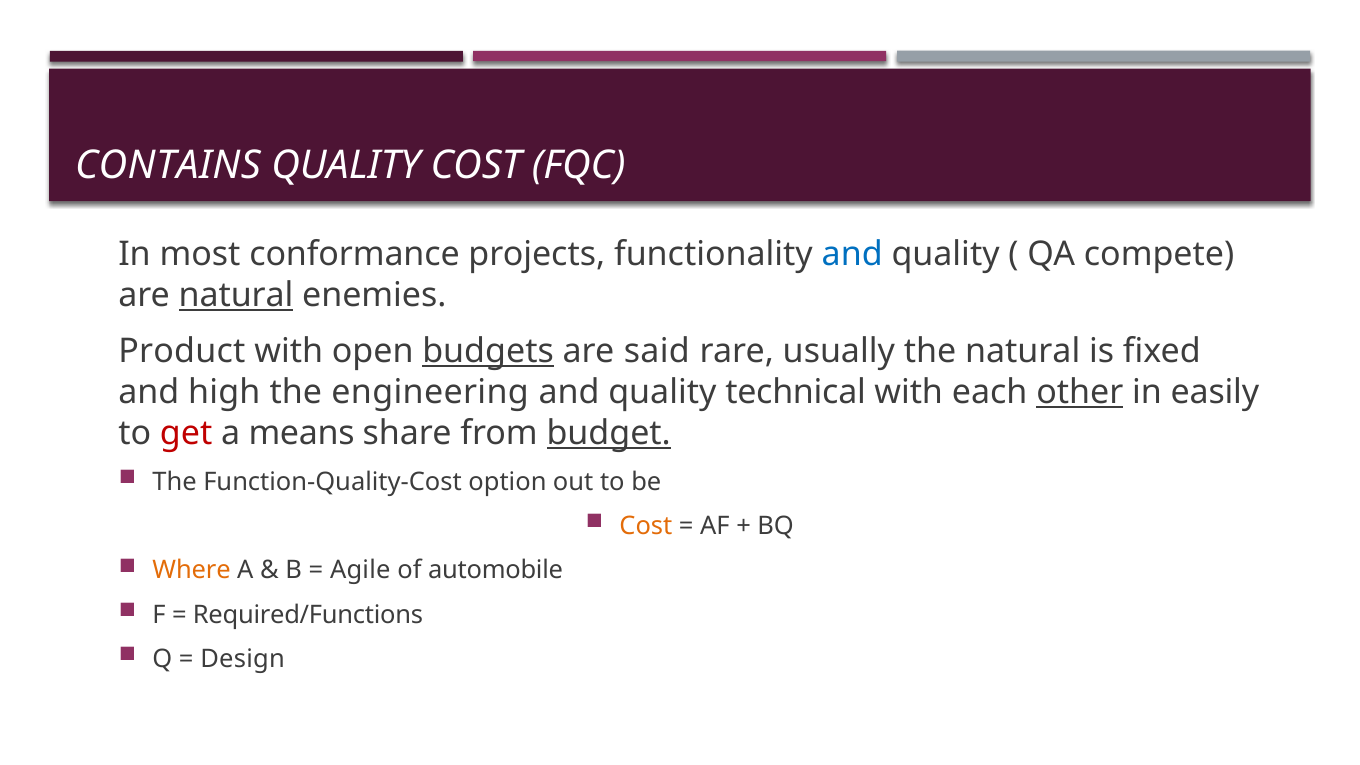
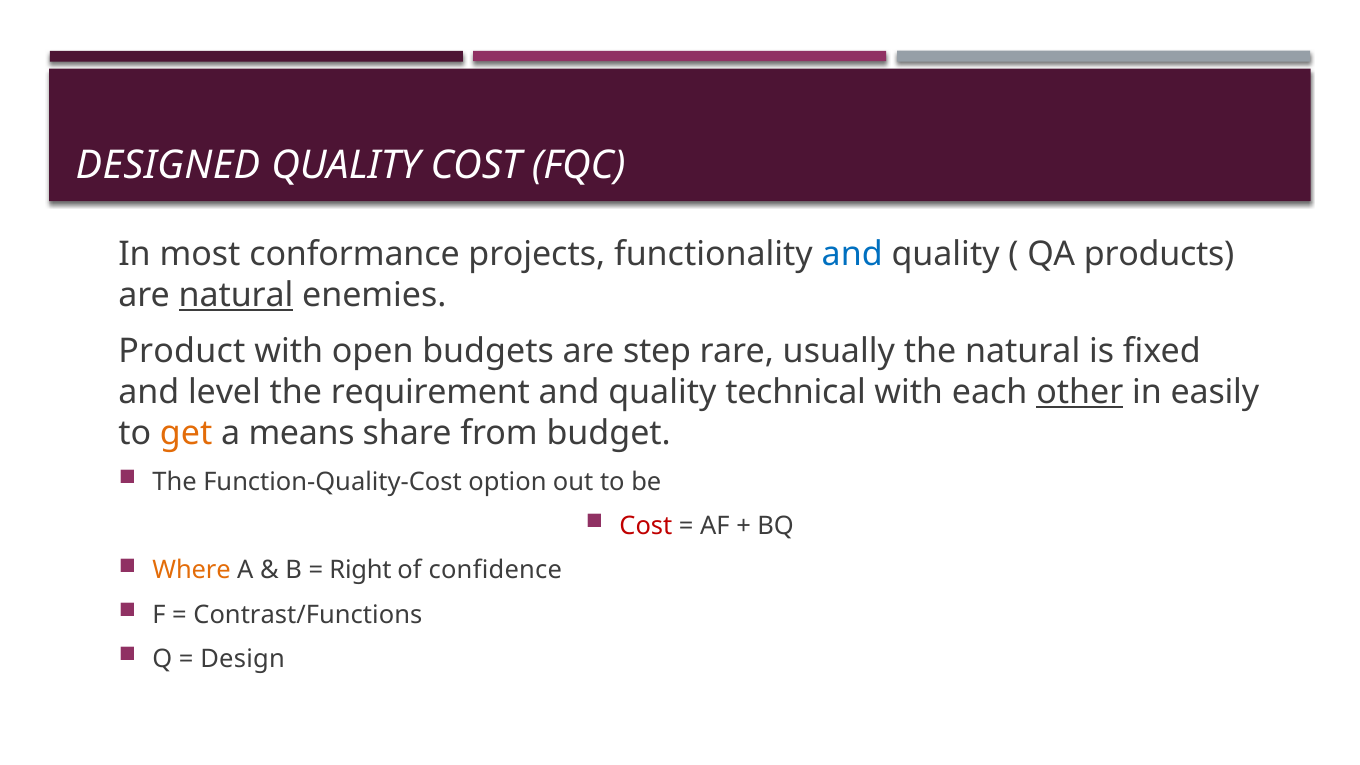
CONTAINS: CONTAINS -> DESIGNED
compete: compete -> products
budgets underline: present -> none
said: said -> step
high: high -> level
engineering: engineering -> requirement
get colour: red -> orange
budget underline: present -> none
Cost at (646, 526) colour: orange -> red
Agile: Agile -> Right
automobile: automobile -> confidence
Required/Functions: Required/Functions -> Contrast/Functions
